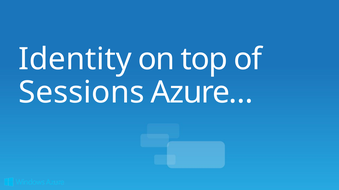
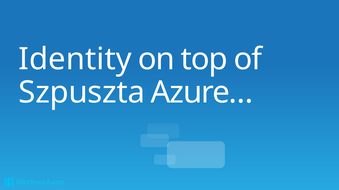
Sessions: Sessions -> Szpuszta
